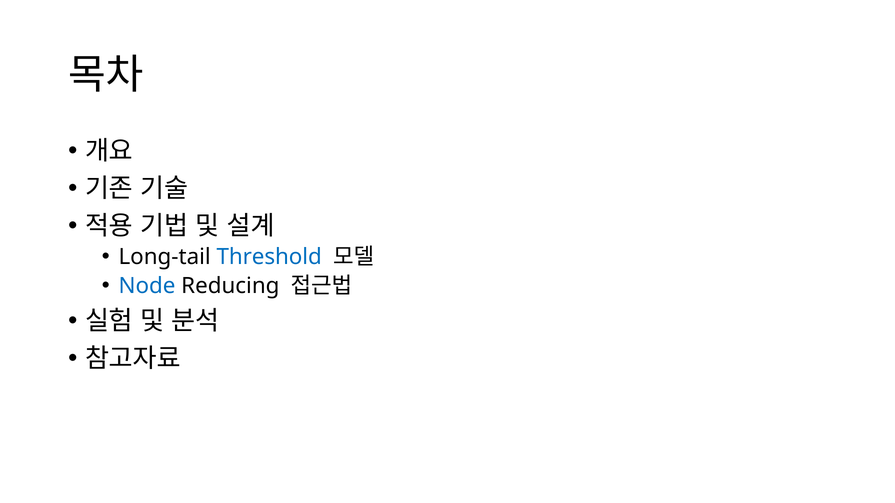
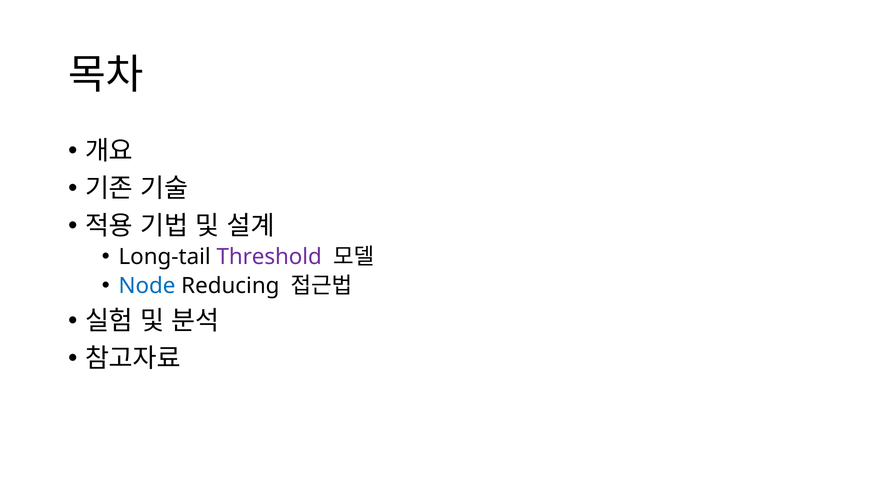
Threshold colour: blue -> purple
